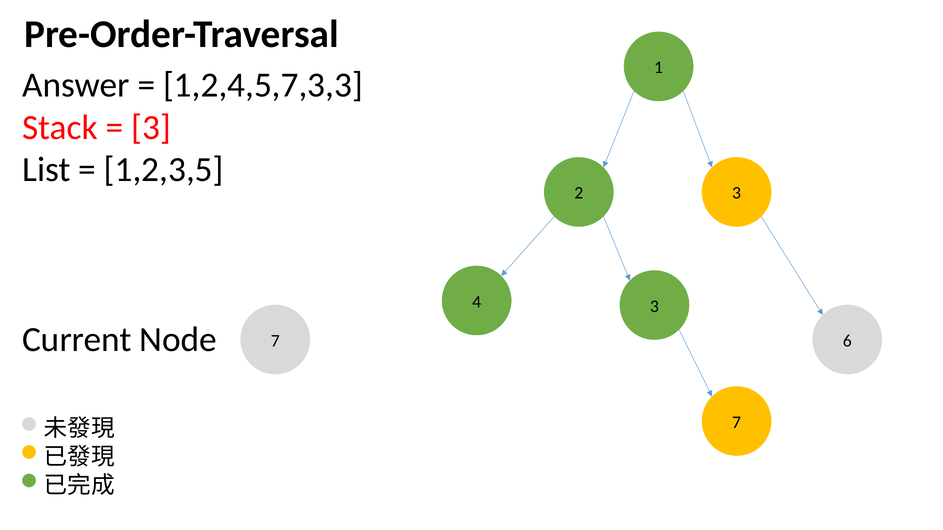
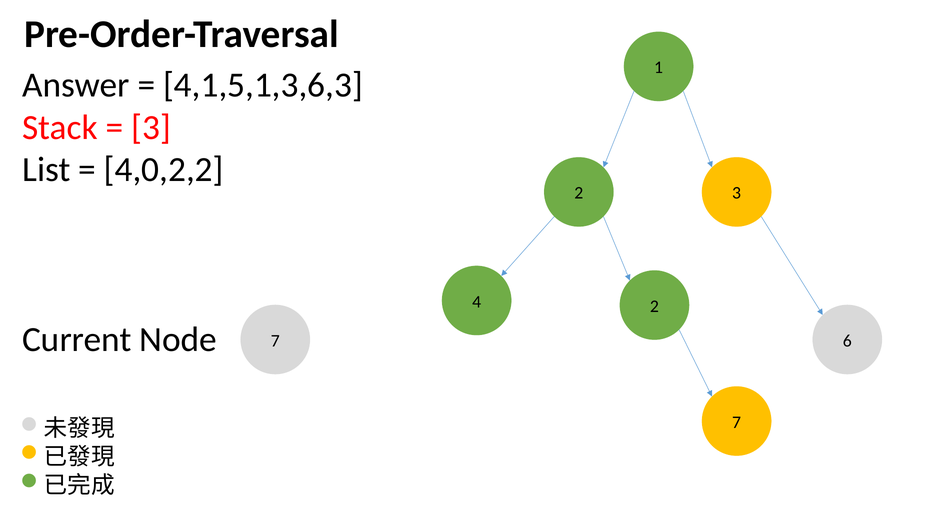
1,2,4,5,7,3,3: 1,2,4,5,7,3,3 -> 4,1,5,1,3,6,3
1,2,3,5: 1,2,3,5 -> 4,0,2,2
4 3: 3 -> 2
